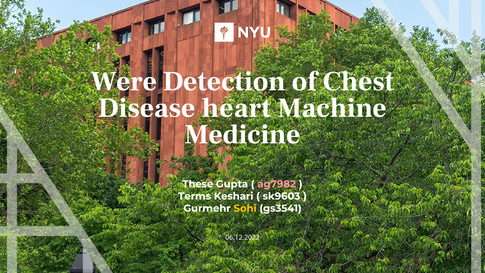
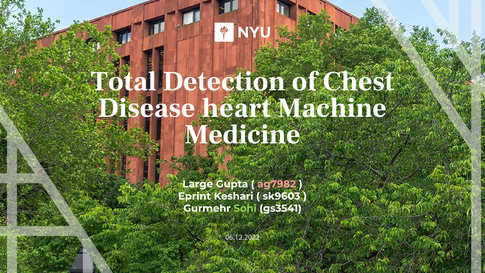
Were: Were -> Total
These: These -> Large
Terms: Terms -> Eprint
Sohi colour: yellow -> light green
